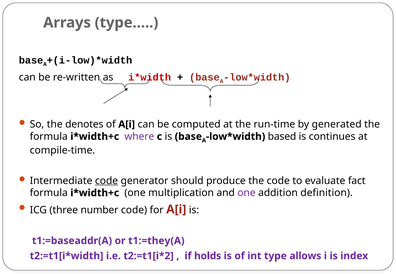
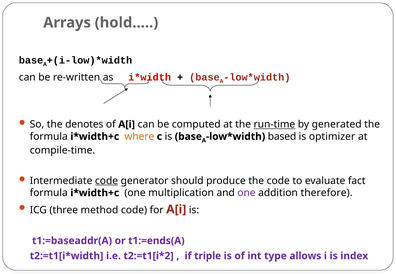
type…: type… -> hold…
run-time underline: none -> present
where colour: purple -> orange
continues: continues -> optimizer
definition: definition -> therefore
number: number -> method
t1:=they(A: t1:=they(A -> t1:=ends(A
holds: holds -> triple
